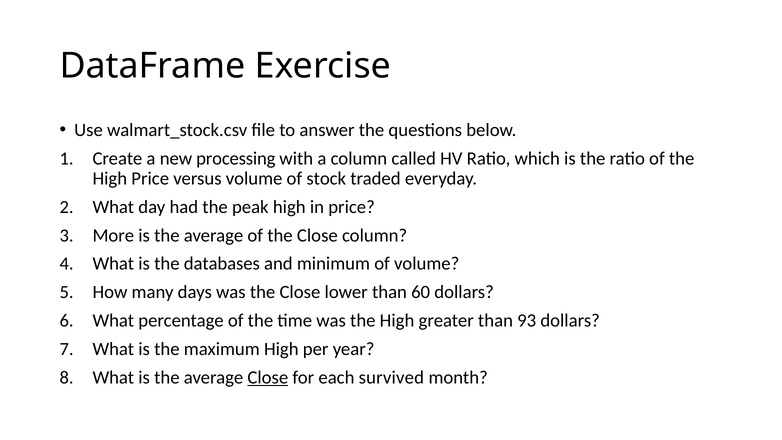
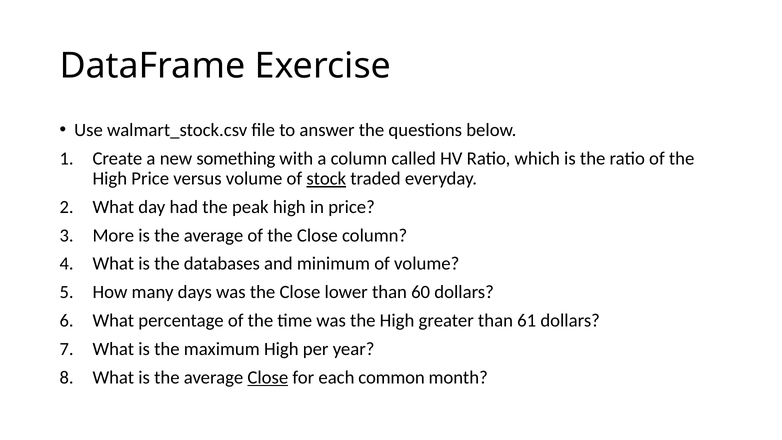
processing: processing -> something
stock underline: none -> present
93: 93 -> 61
survived: survived -> common
